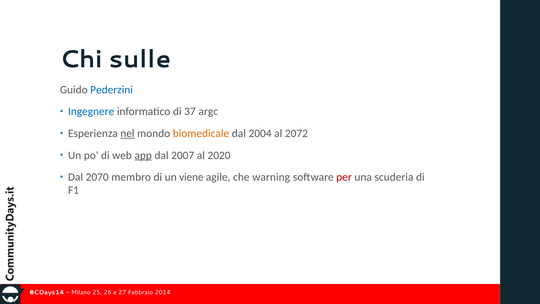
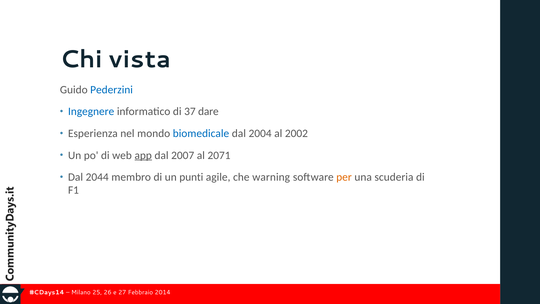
sulle: sulle -> vista
argc: argc -> dare
nel underline: present -> none
biomedicale colour: orange -> blue
2072: 2072 -> 2002
2020: 2020 -> 2071
2070: 2070 -> 2044
viene: viene -> punti
per colour: red -> orange
